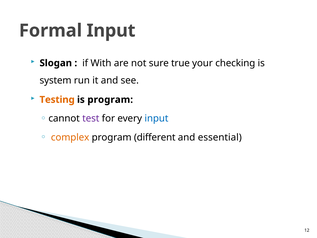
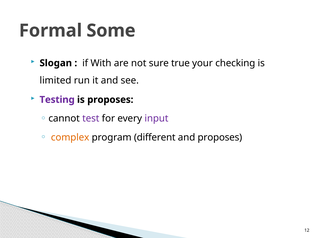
Formal Input: Input -> Some
system: system -> limited
Testing colour: orange -> purple
is program: program -> proposes
input at (156, 118) colour: blue -> purple
and essential: essential -> proposes
